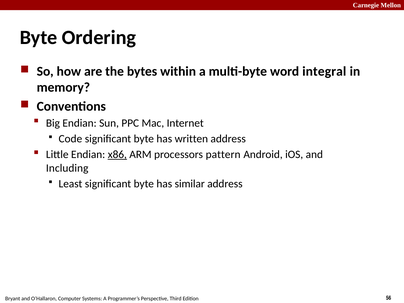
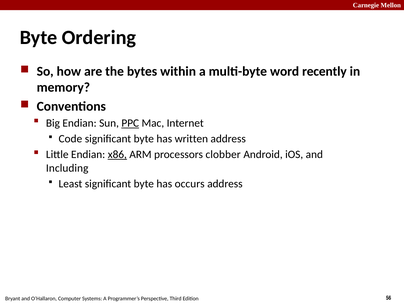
integral: integral -> recently
PPC underline: none -> present
pattern: pattern -> clobber
similar: similar -> occurs
